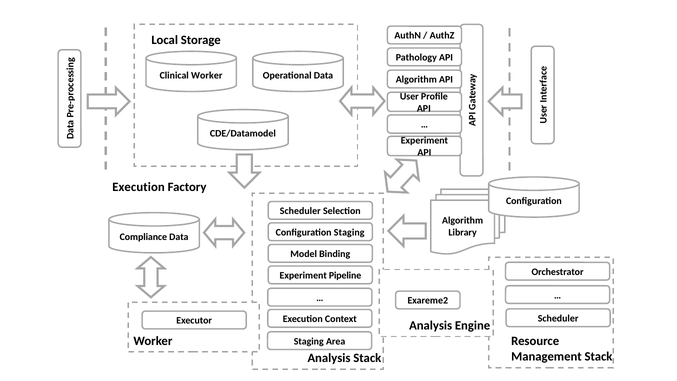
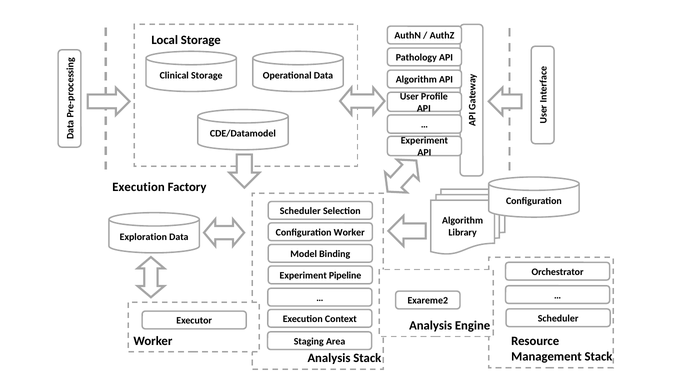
Clinical Worker: Worker -> Storage
Configuration Staging: Staging -> Worker
Compliance: Compliance -> Exploration
